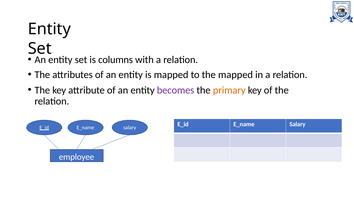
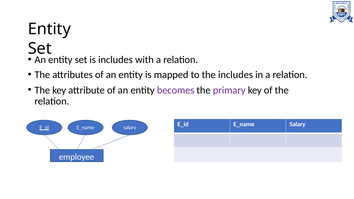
is columns: columns -> includes
the mapped: mapped -> includes
primary colour: orange -> purple
